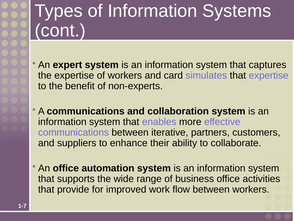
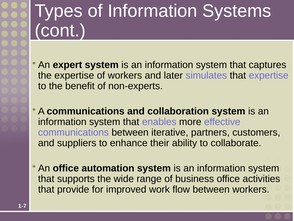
card: card -> later
